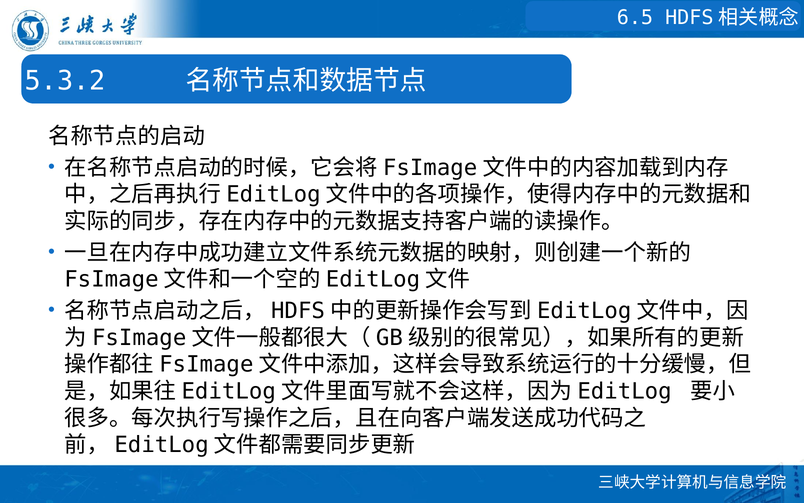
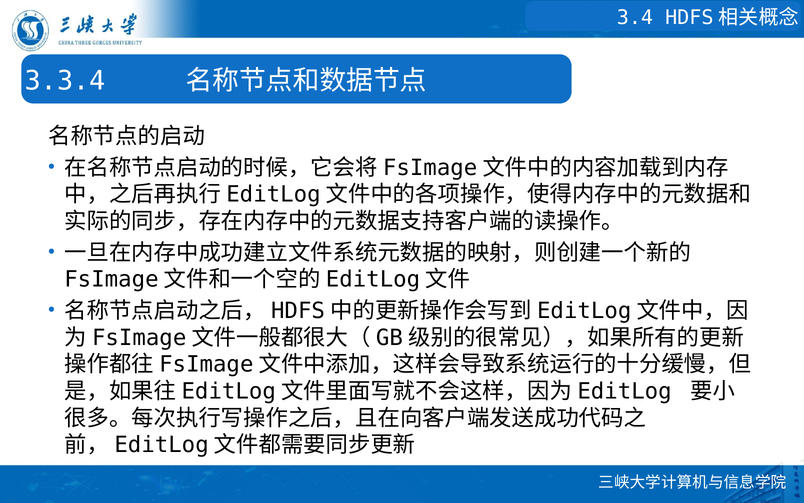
6.5: 6.5 -> 3.4
5.3.2: 5.3.2 -> 3.3.4
